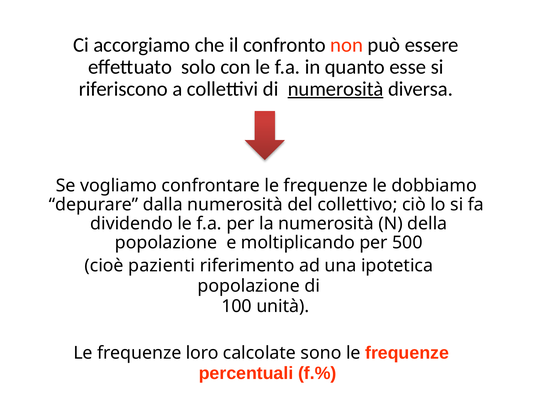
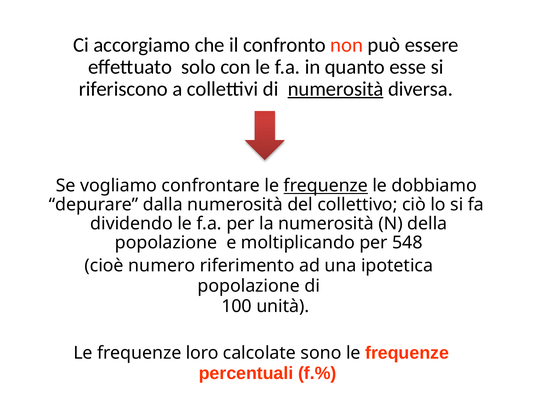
frequenze at (326, 186) underline: none -> present
500: 500 -> 548
pazienti: pazienti -> numero
